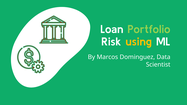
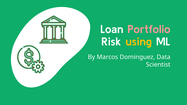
Portfolio colour: light green -> pink
